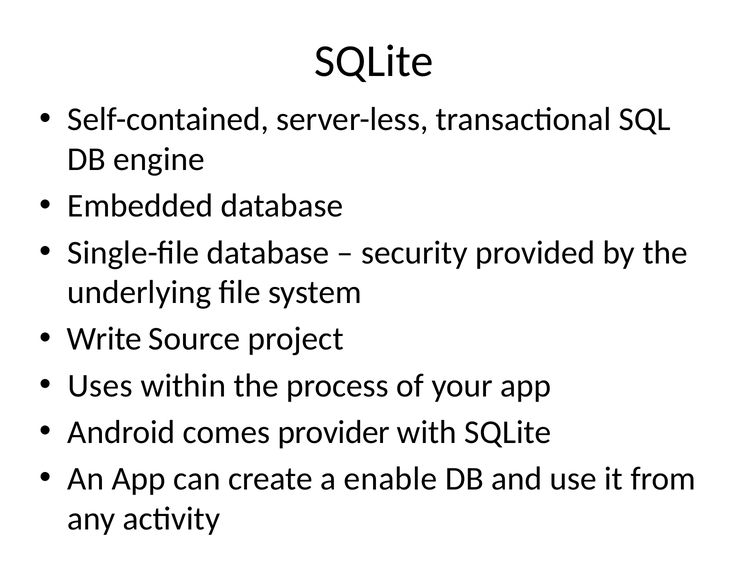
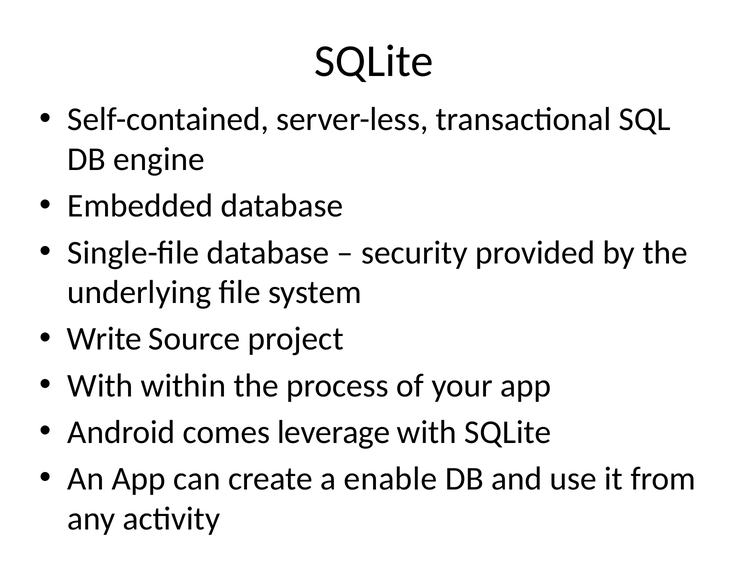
Uses at (100, 386): Uses -> With
provider: provider -> leverage
